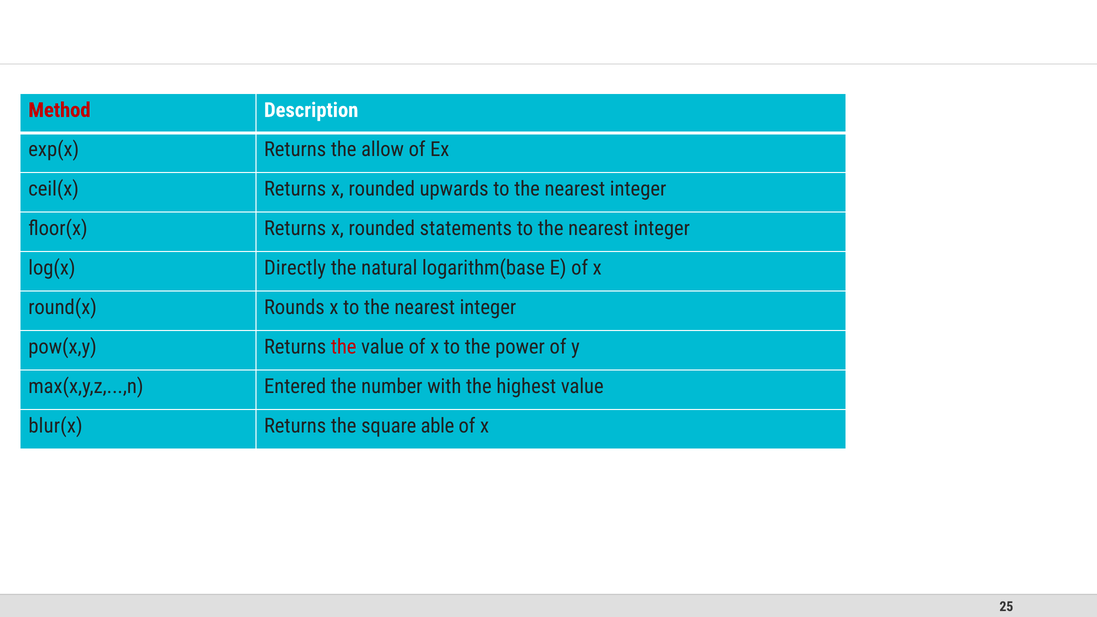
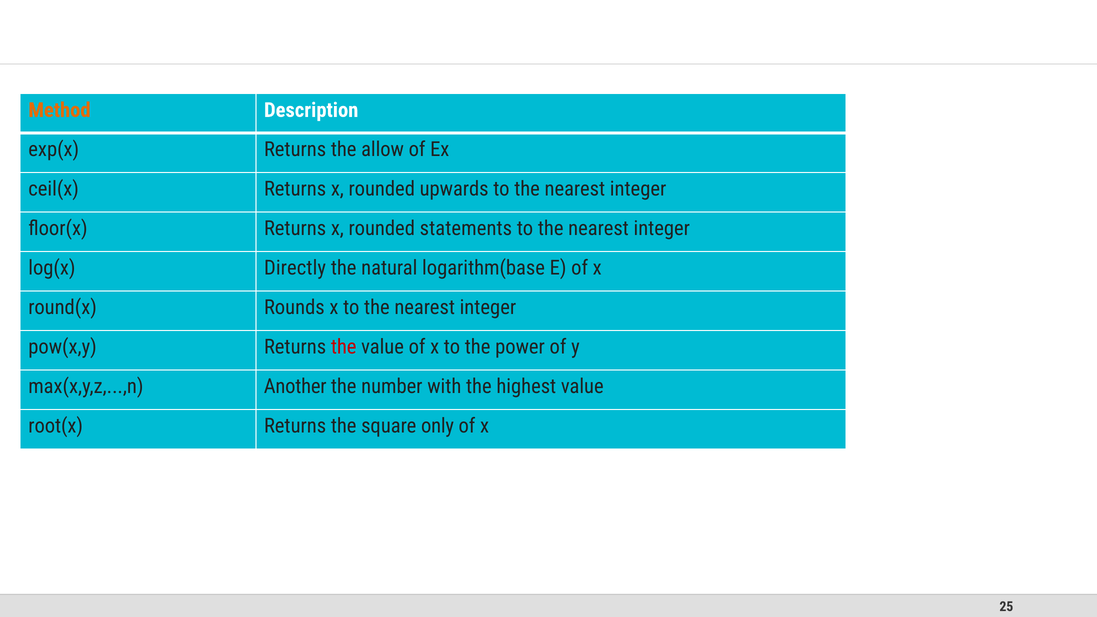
Method colour: red -> orange
Entered: Entered -> Another
blur(x: blur(x -> root(x
able: able -> only
